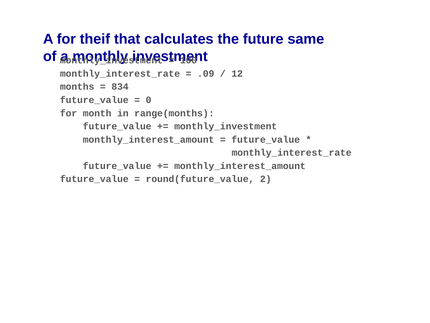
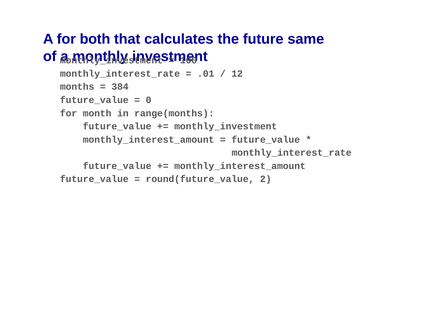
theif: theif -> both
.09: .09 -> .01
834: 834 -> 384
